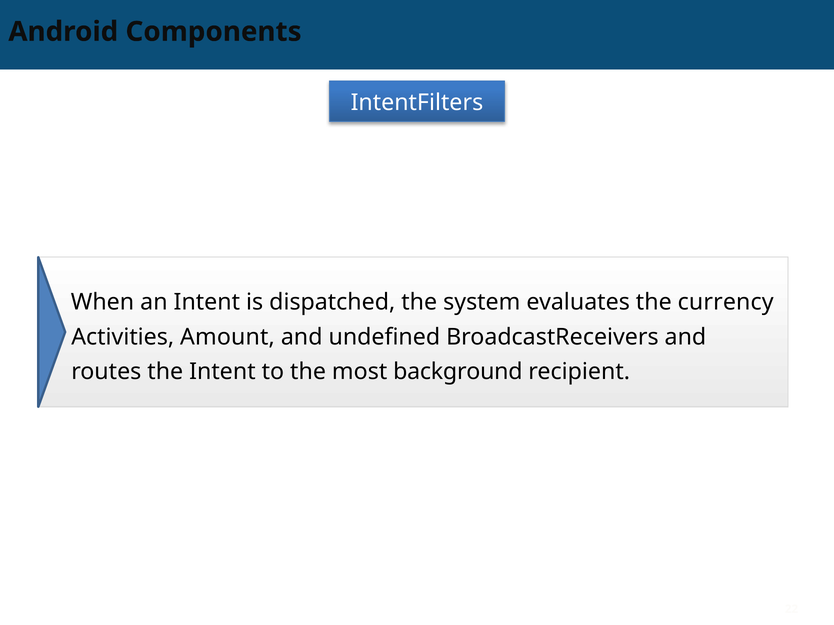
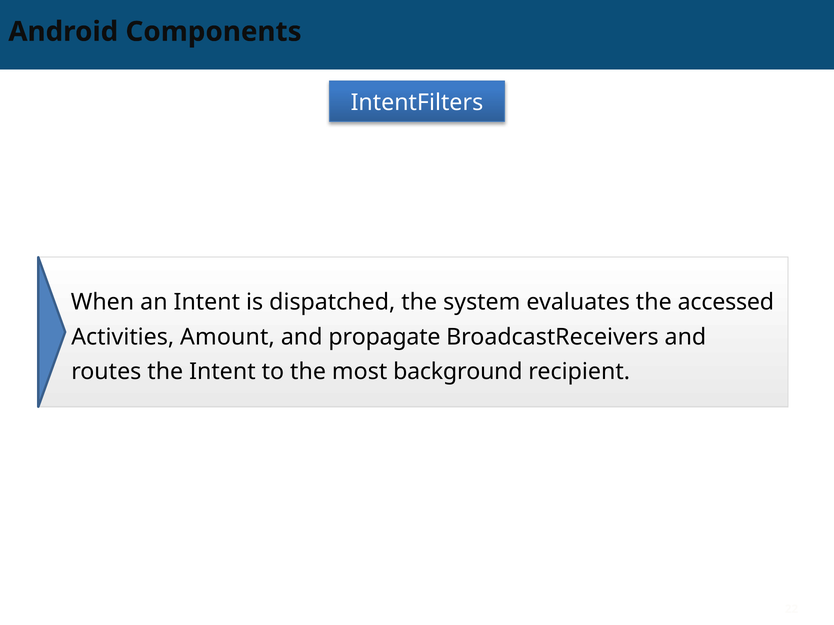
currency: currency -> accessed
undefined: undefined -> propagate
